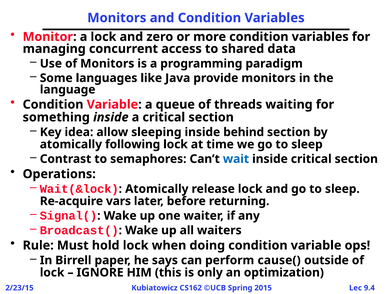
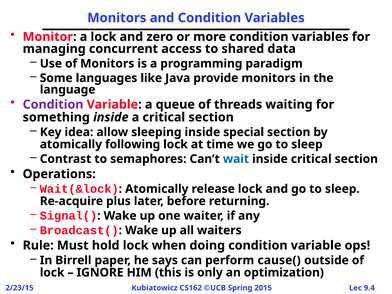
Condition at (53, 104) colour: black -> purple
behind: behind -> special
vars: vars -> plus
